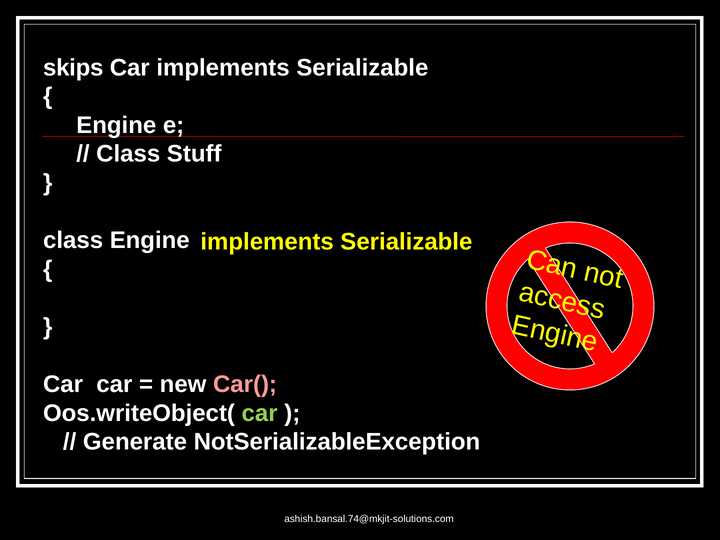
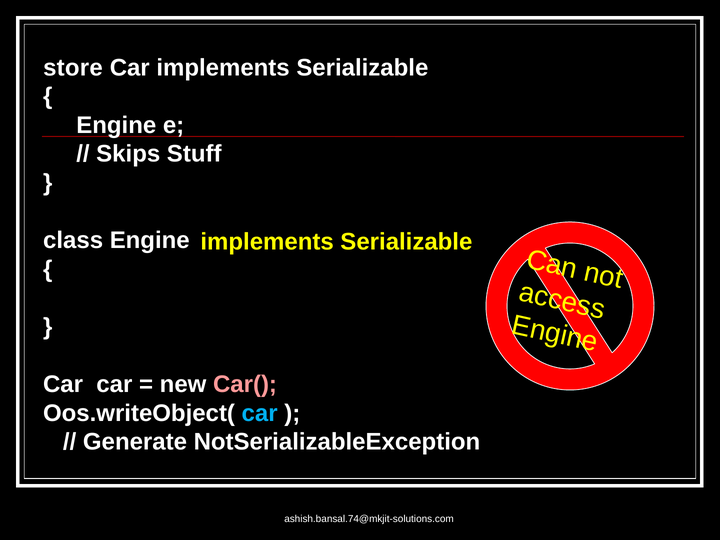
skips: skips -> store
Class at (128, 154): Class -> Skips
car at (260, 413) colour: light green -> light blue
